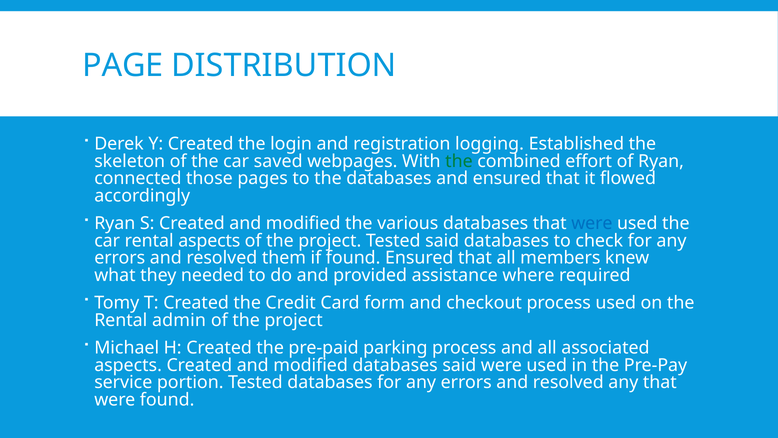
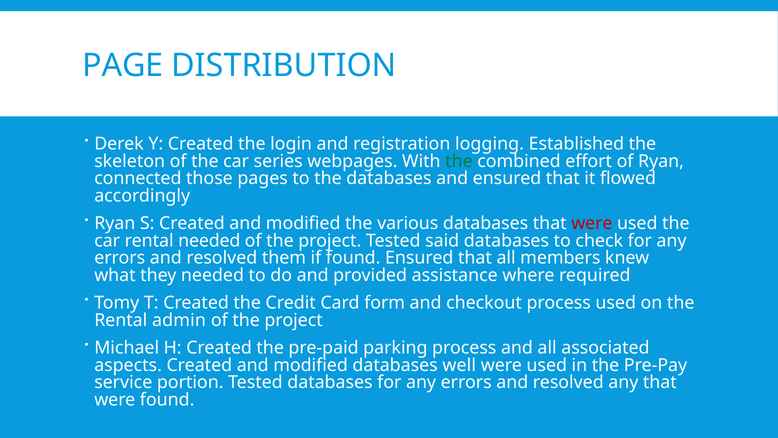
saved: saved -> series
were at (592, 223) colour: blue -> red
rental aspects: aspects -> needed
databases said: said -> well
